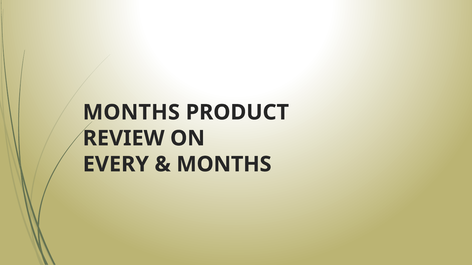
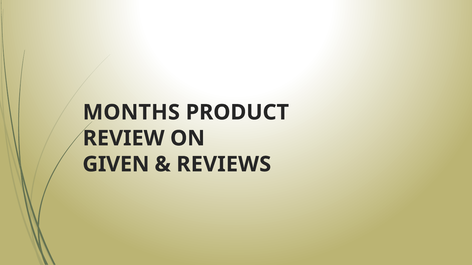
EVERY: EVERY -> GIVEN
MONTHS at (224, 165): MONTHS -> REVIEWS
